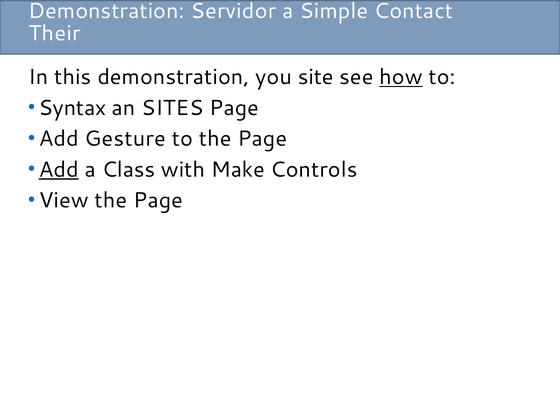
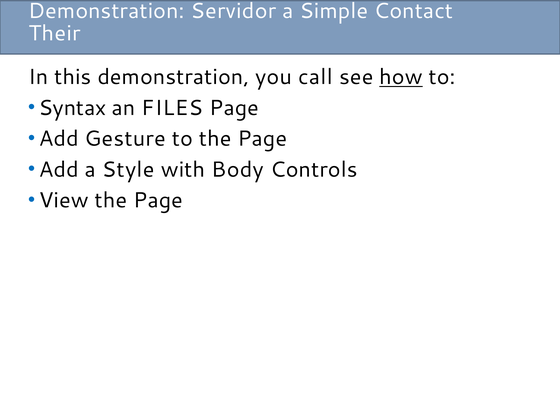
site: site -> call
SITES: SITES -> FILES
Add at (59, 170) underline: present -> none
Class: Class -> Style
Make: Make -> Body
